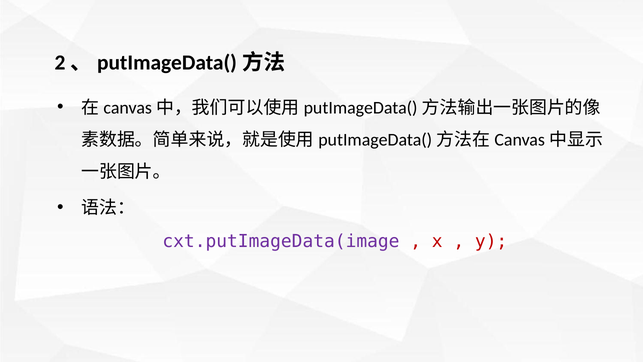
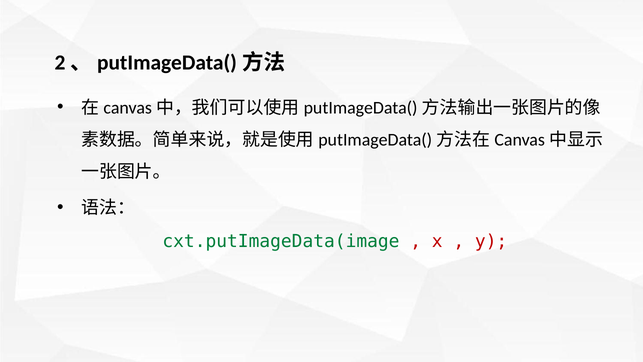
cxt.putImageData(image colour: purple -> green
